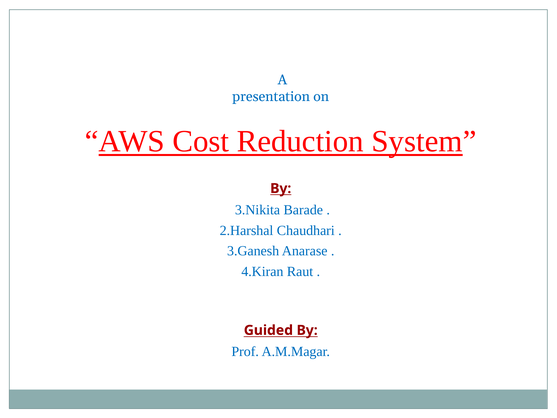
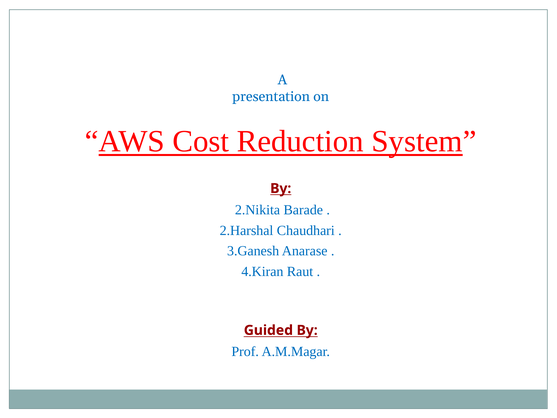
3.Nikita: 3.Nikita -> 2.Nikita
